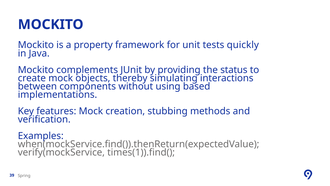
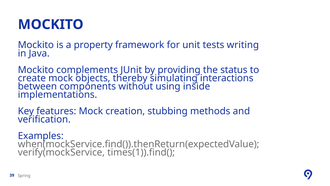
quickly: quickly -> writing
based: based -> inside
